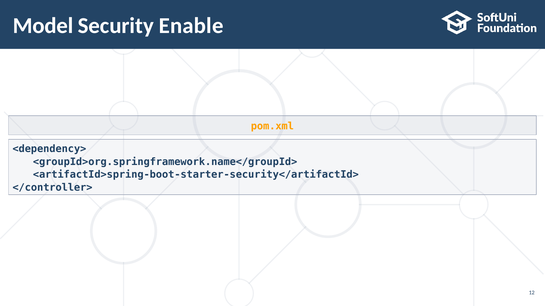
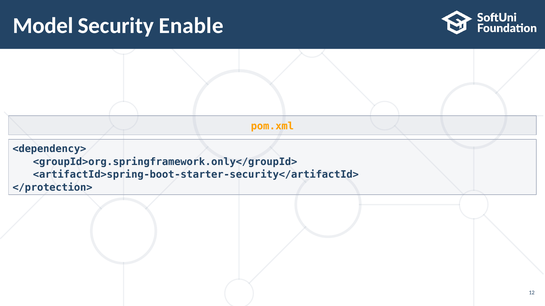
<groupId>org.springframework.name</groupId>: <groupId>org.springframework.name</groupId> -> <groupId>org.springframework.only</groupId>
</controller>: </controller> -> </protection>
